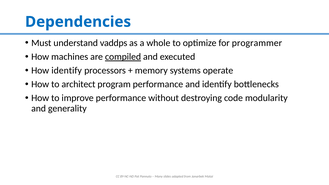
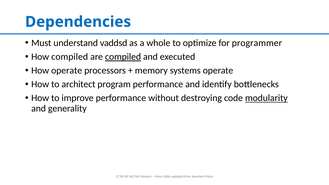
vaddps: vaddps -> vaddsd
How machines: machines -> compiled
How identify: identify -> operate
modularity underline: none -> present
